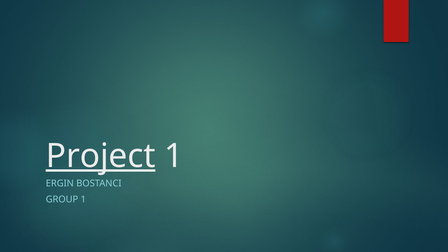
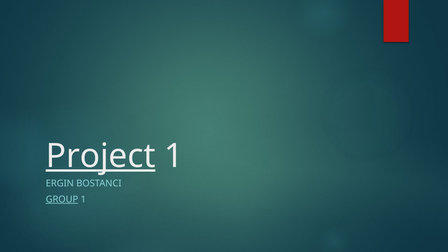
GROUP underline: none -> present
